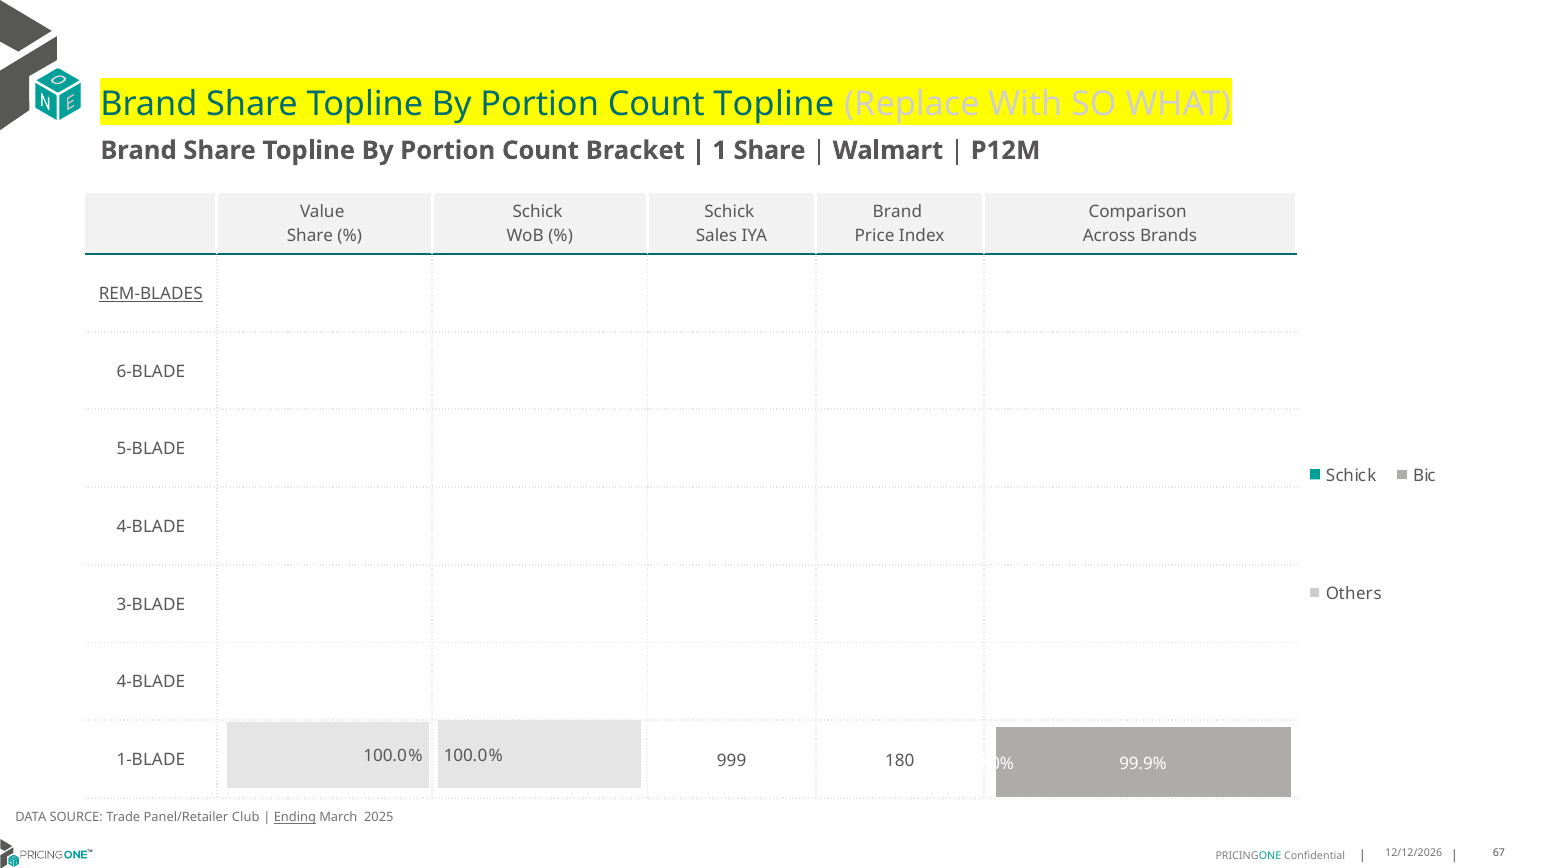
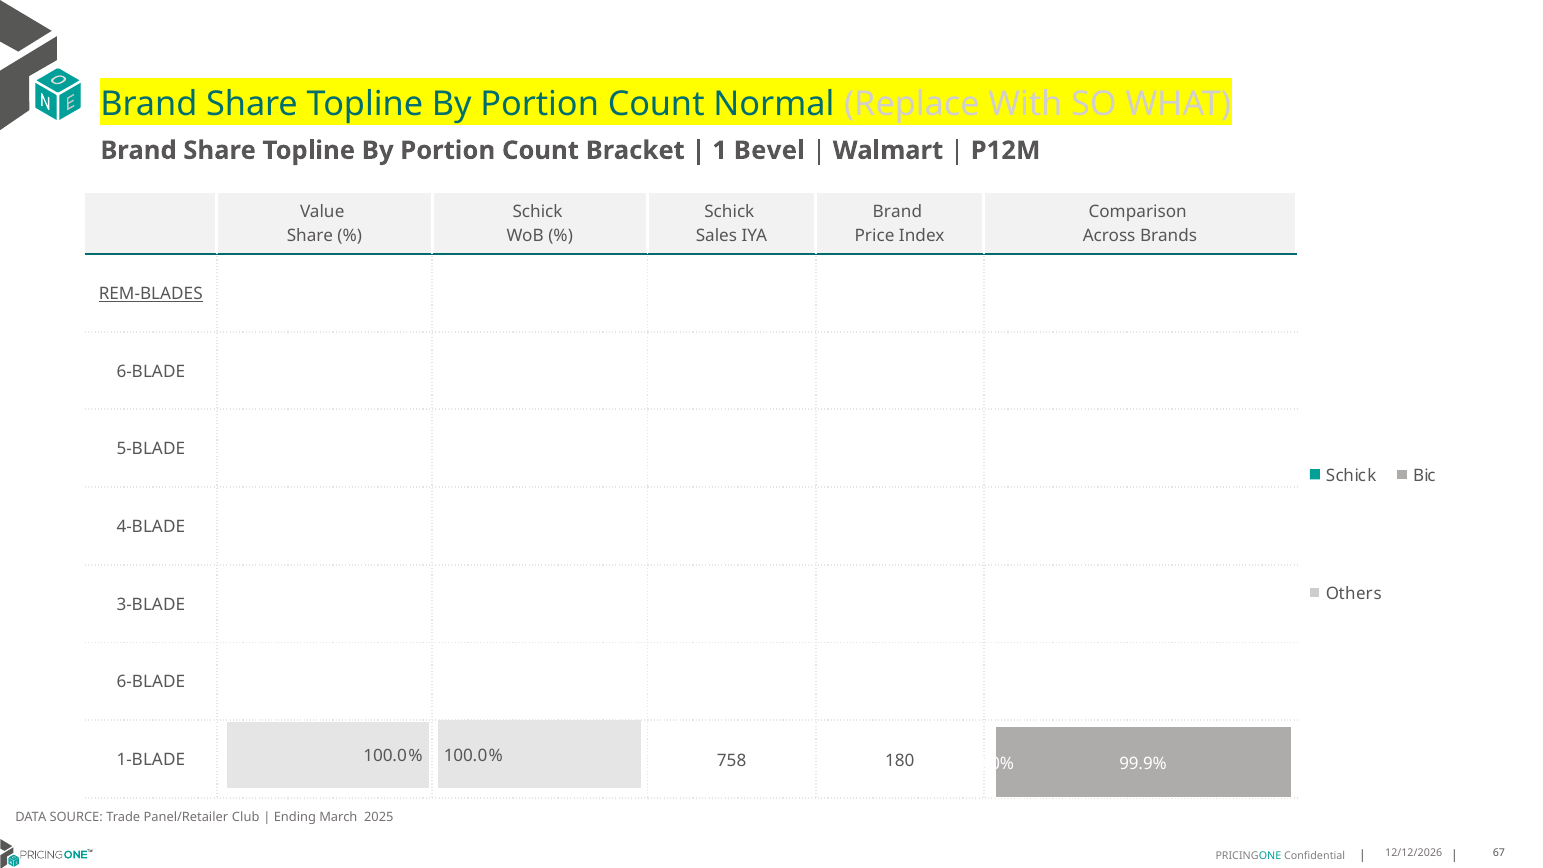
Count Topline: Topline -> Normal
1 Share: Share -> Bevel
4-BLADE at (151, 682): 4-BLADE -> 6-BLADE
999: 999 -> 758
Ending underline: present -> none
